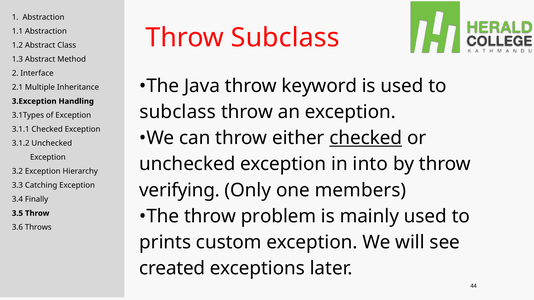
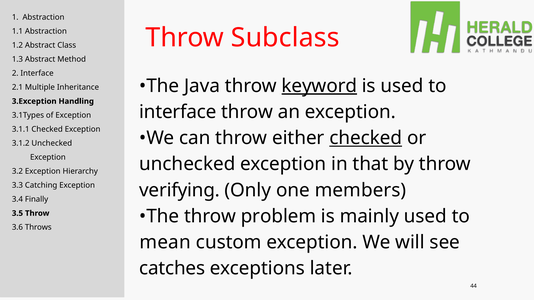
keyword underline: none -> present
subclass at (178, 112): subclass -> interface
into: into -> that
prints: prints -> mean
created: created -> catches
